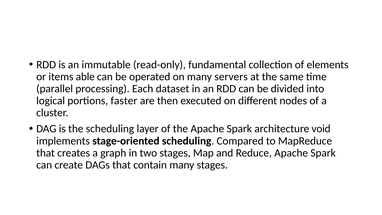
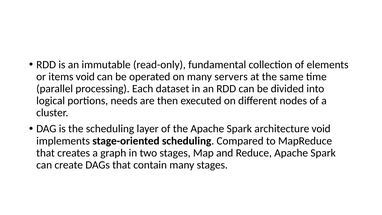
items able: able -> void
faster: faster -> needs
